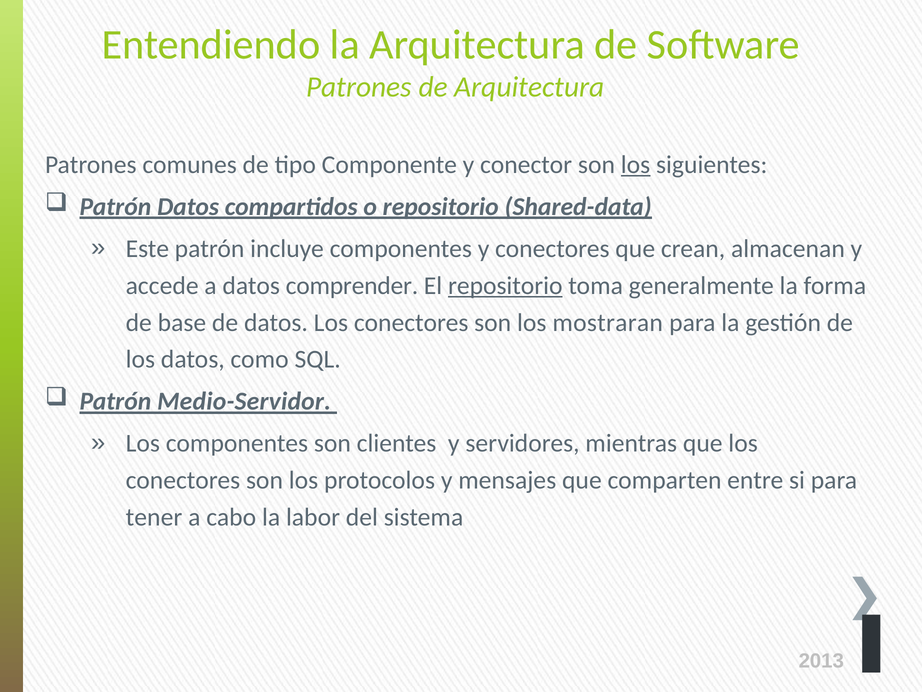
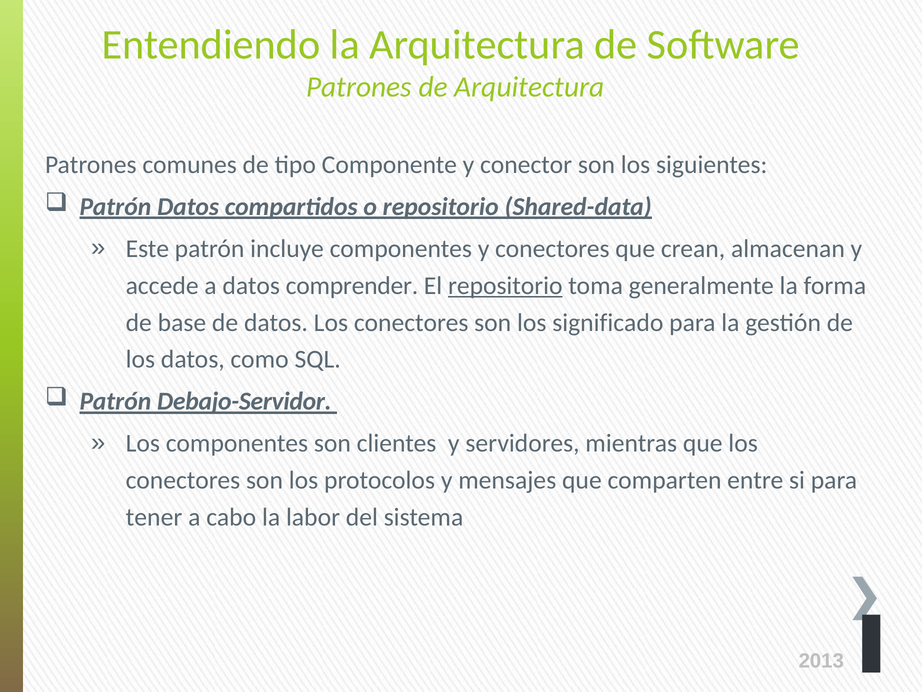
los at (636, 165) underline: present -> none
mostraran: mostraran -> significado
Medio-Servidor: Medio-Servidor -> Debajo-Servidor
